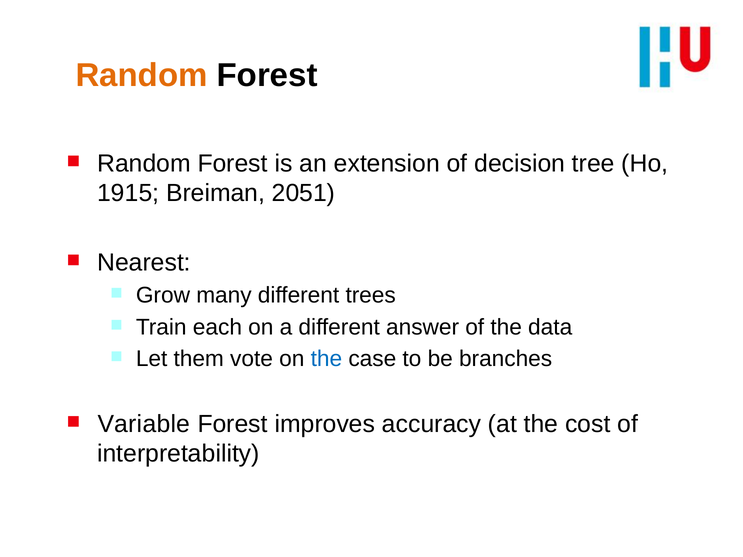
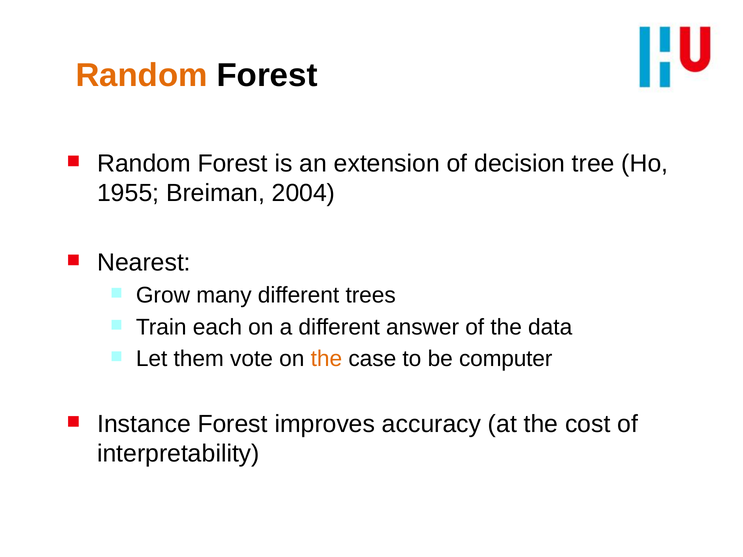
1915: 1915 -> 1955
2051: 2051 -> 2004
the at (326, 359) colour: blue -> orange
branches: branches -> computer
Variable: Variable -> Instance
